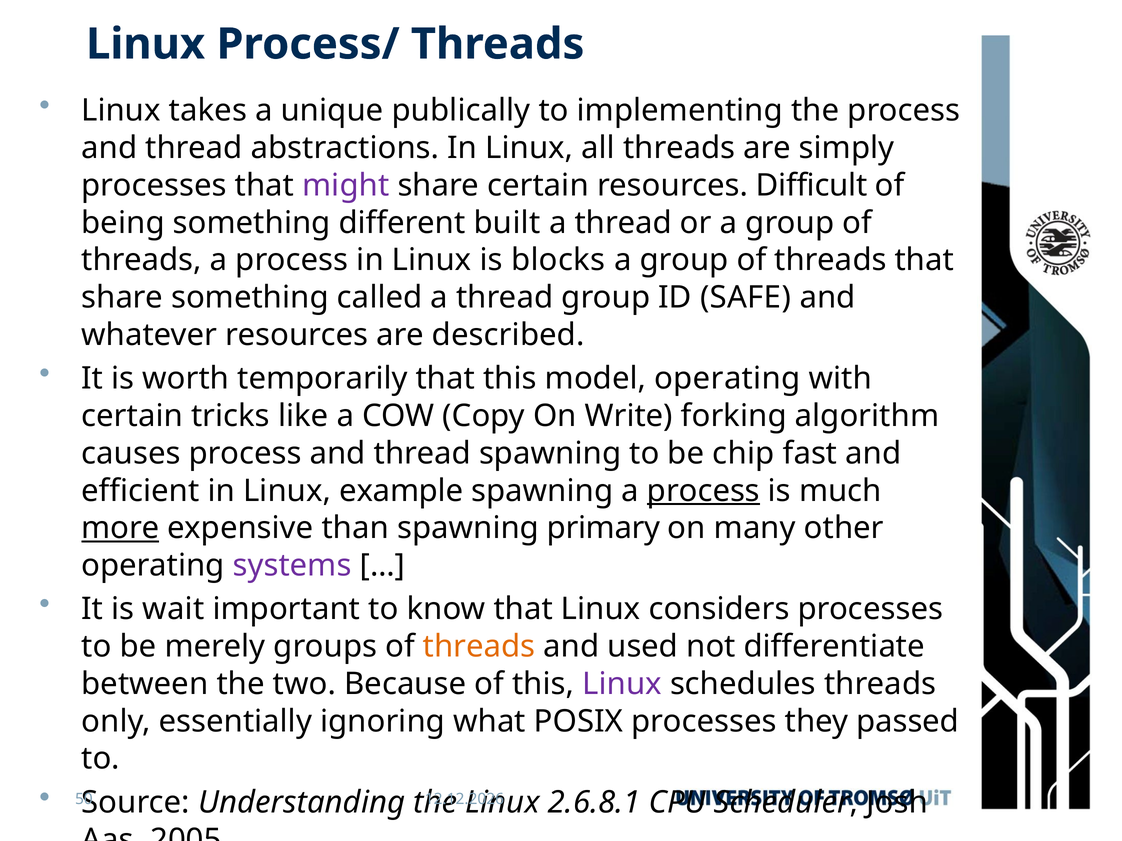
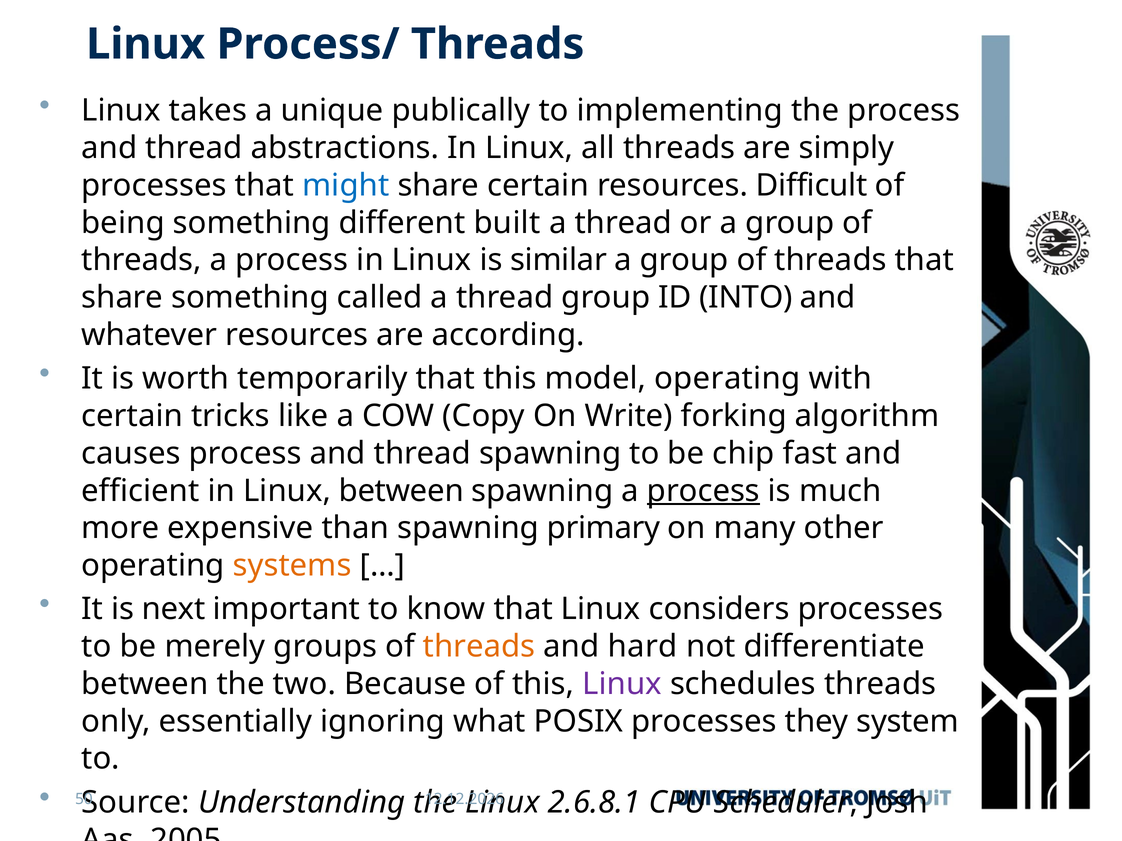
might colour: purple -> blue
blocks: blocks -> similar
SAFE: SAFE -> INTO
described: described -> according
Linux example: example -> between
more underline: present -> none
systems colour: purple -> orange
wait: wait -> next
used: used -> hard
passed: passed -> system
